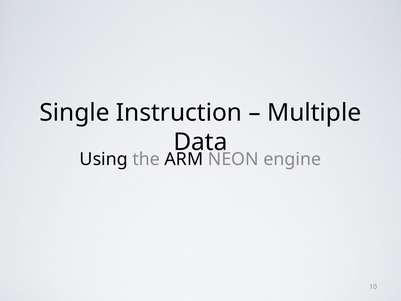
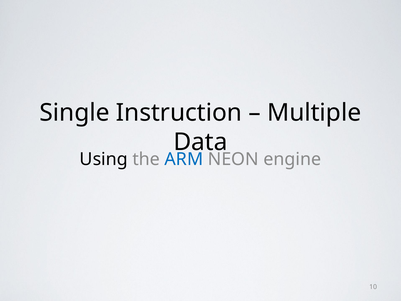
ARM colour: black -> blue
